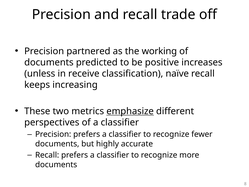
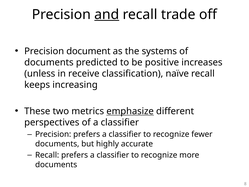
and underline: none -> present
partnered: partnered -> document
working: working -> systems
